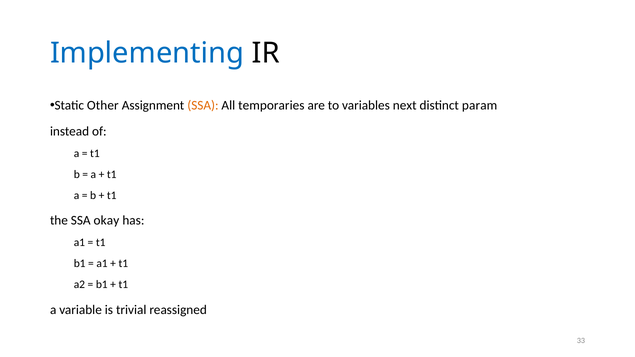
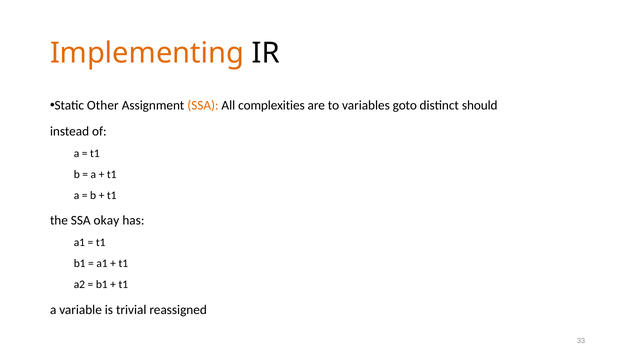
Implementing colour: blue -> orange
temporaries: temporaries -> complexities
next: next -> goto
param: param -> should
